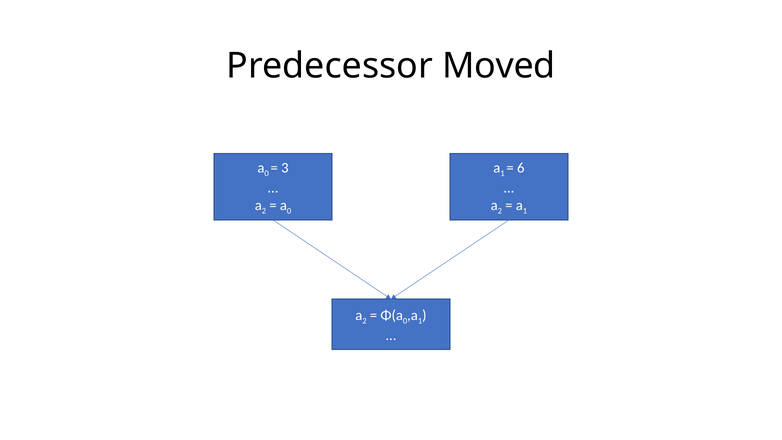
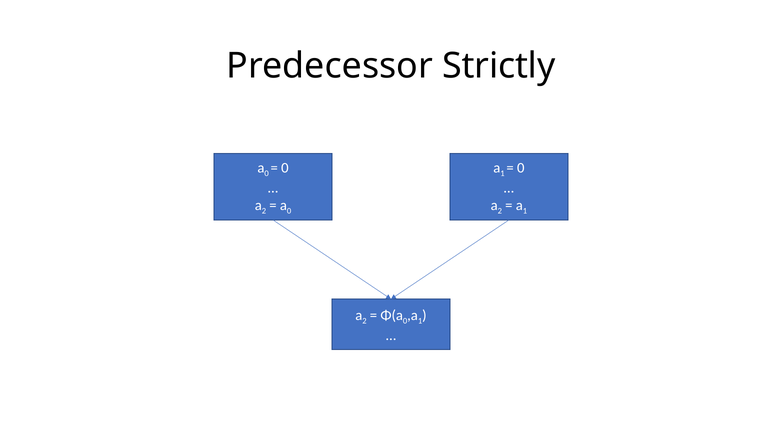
Moved: Moved -> Strictly
3 at (285, 168): 3 -> 0
6 at (521, 168): 6 -> 0
